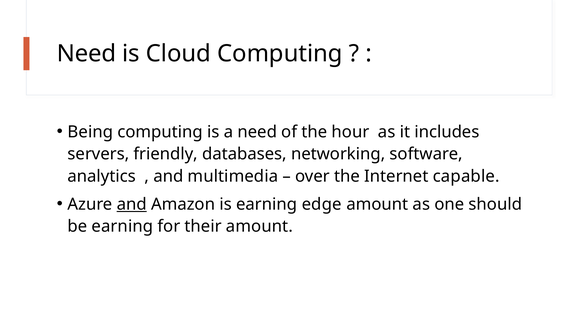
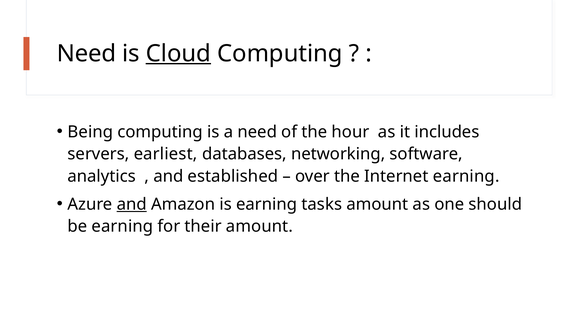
Cloud underline: none -> present
friendly: friendly -> earliest
multimedia: multimedia -> established
Internet capable: capable -> earning
edge: edge -> tasks
